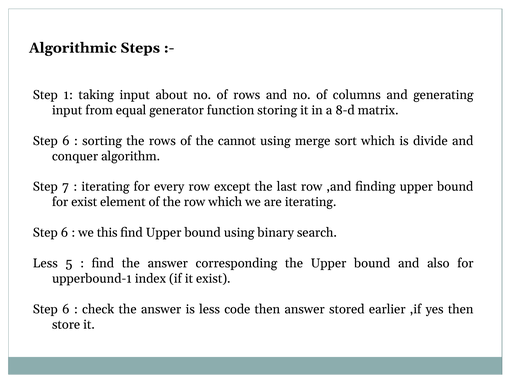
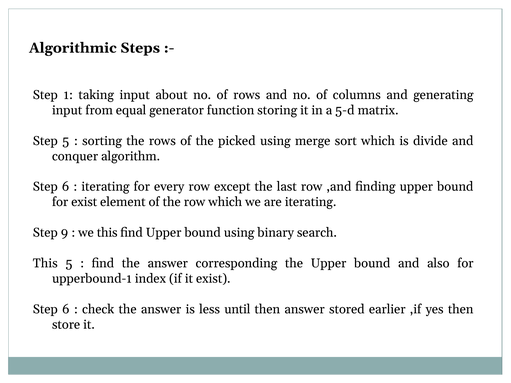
8-d: 8-d -> 5-d
6 at (66, 141): 6 -> 5
cannot: cannot -> picked
7 at (65, 187): 7 -> 6
6 at (65, 233): 6 -> 9
Less at (45, 264): Less -> This
code: code -> until
